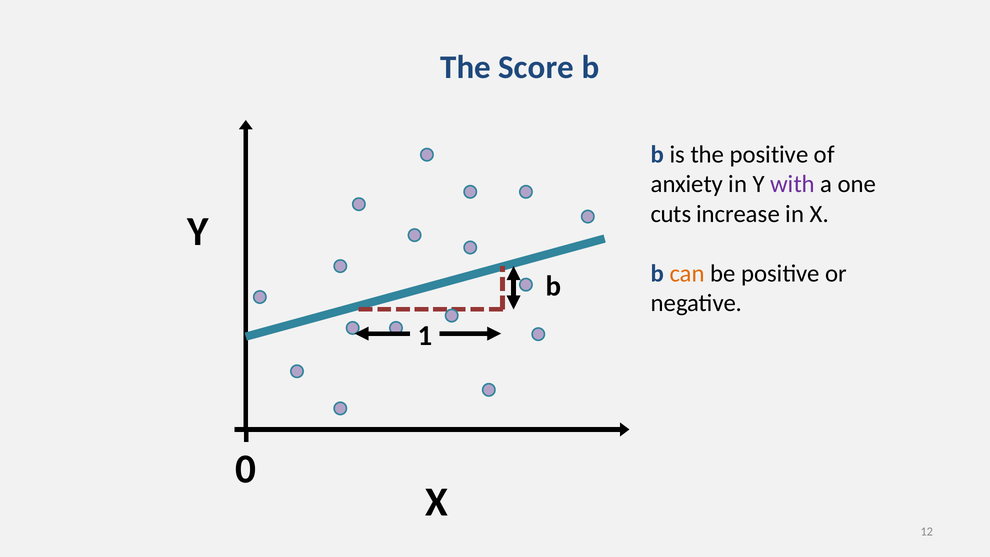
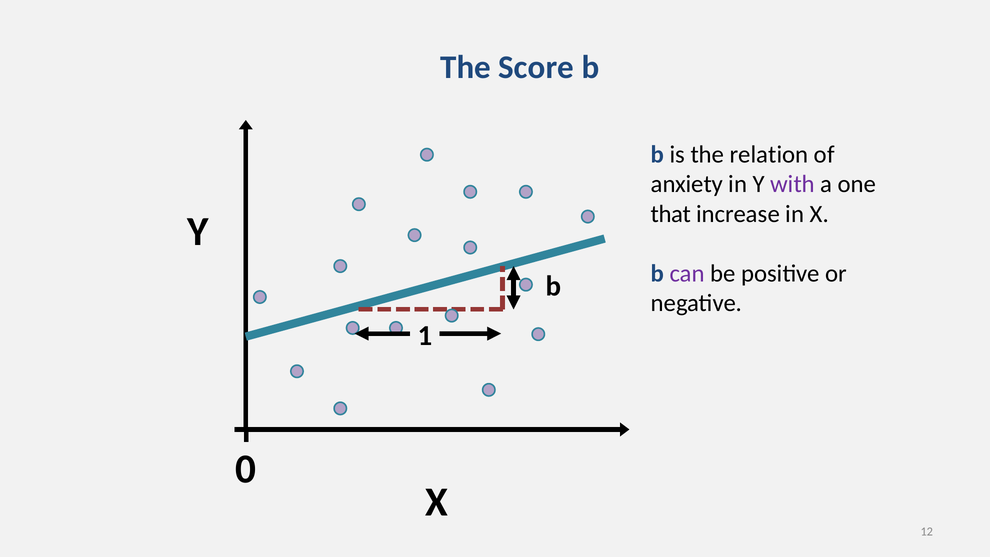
the positive: positive -> relation
cuts: cuts -> that
can colour: orange -> purple
